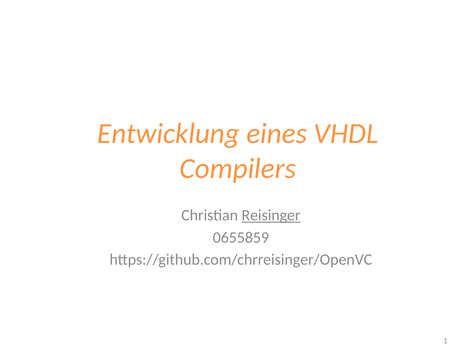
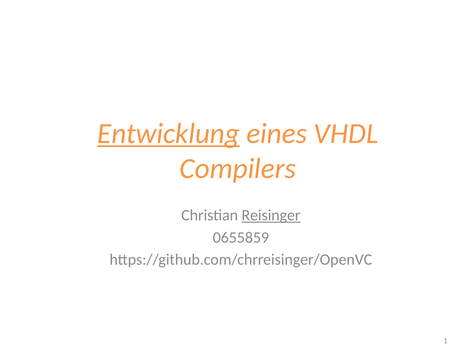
Entwicklung underline: none -> present
